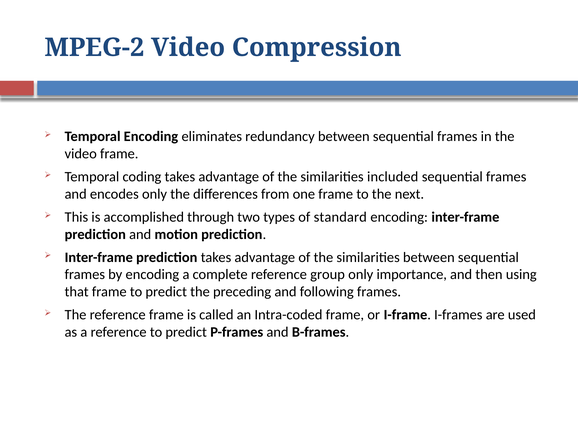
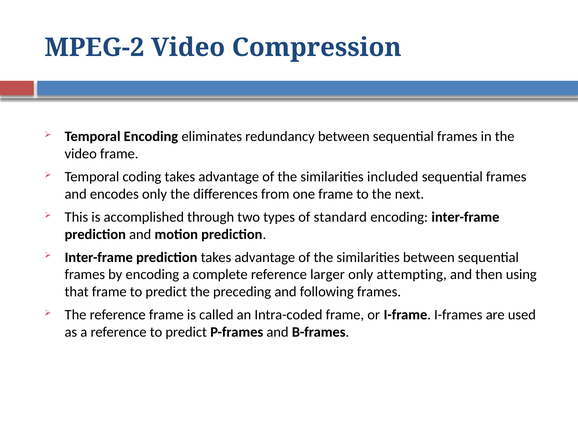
group: group -> larger
importance: importance -> attempting
